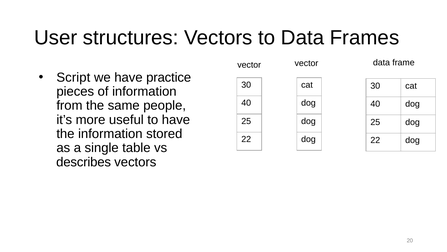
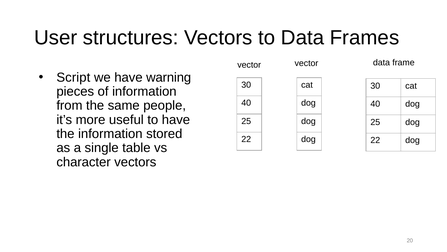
practice: practice -> warning
describes: describes -> character
